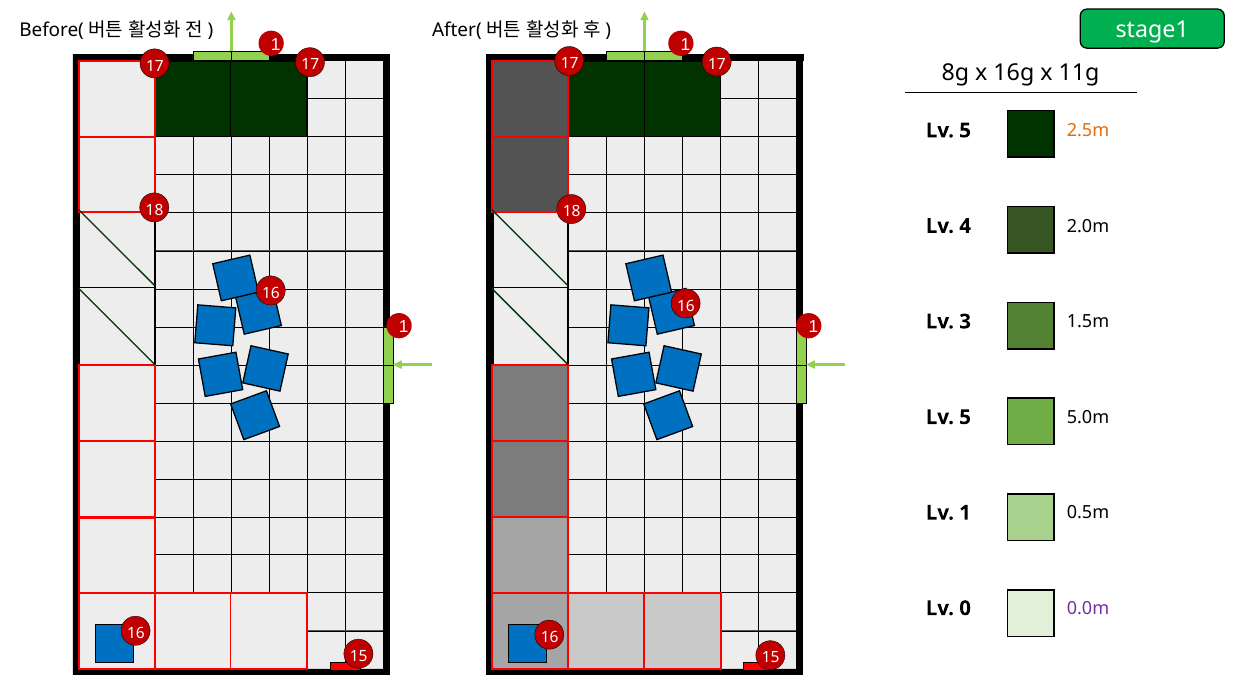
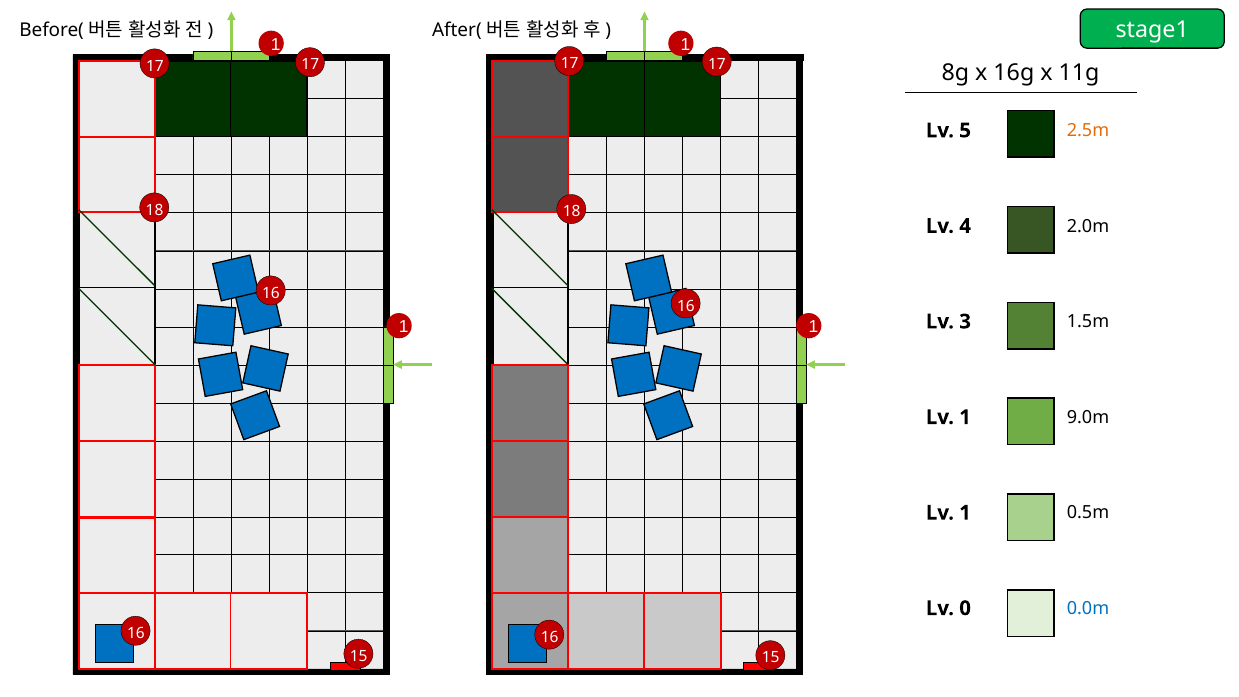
5.0m: 5.0m -> 9.0m
5 at (965, 417): 5 -> 1
0.0m colour: purple -> blue
